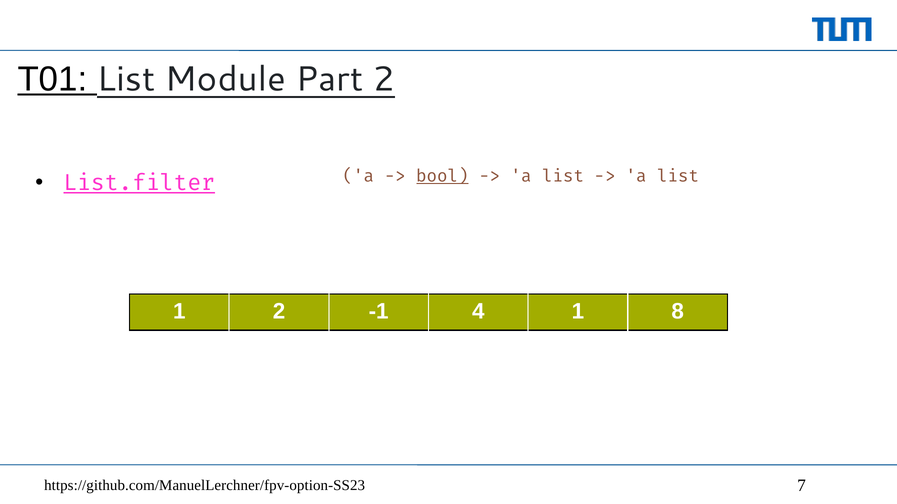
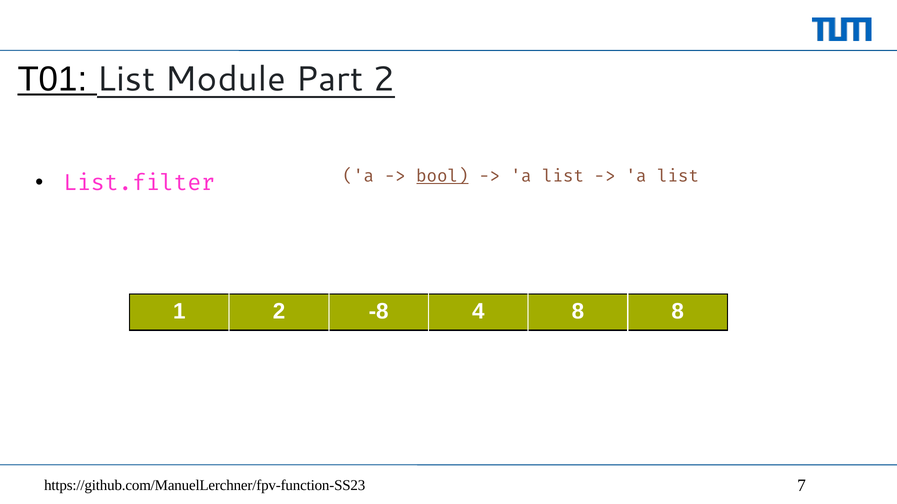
List.filter underline: present -> none
-1: -1 -> -8
4 1: 1 -> 8
https://github.com/ManuelLerchner/fpv-option-SS23: https://github.com/ManuelLerchner/fpv-option-SS23 -> https://github.com/ManuelLerchner/fpv-function-SS23
